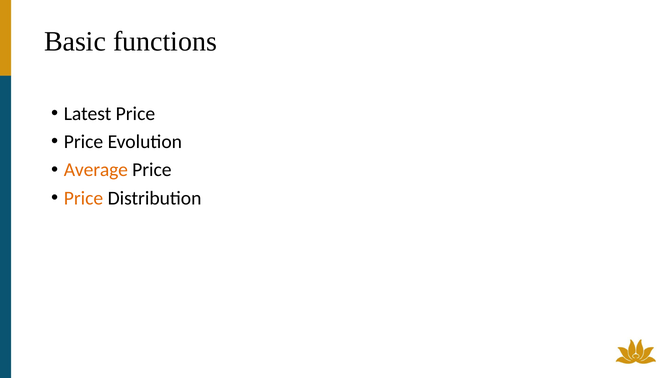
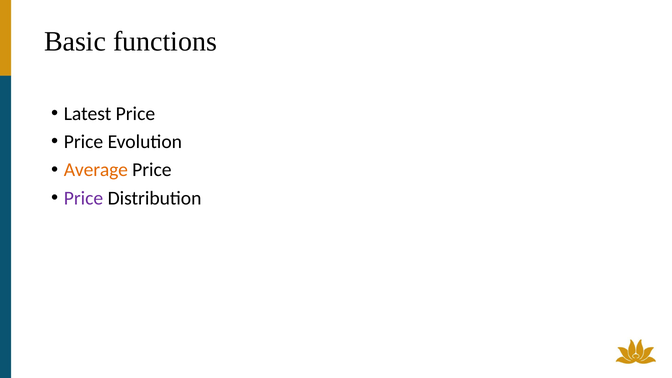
Price at (84, 198) colour: orange -> purple
